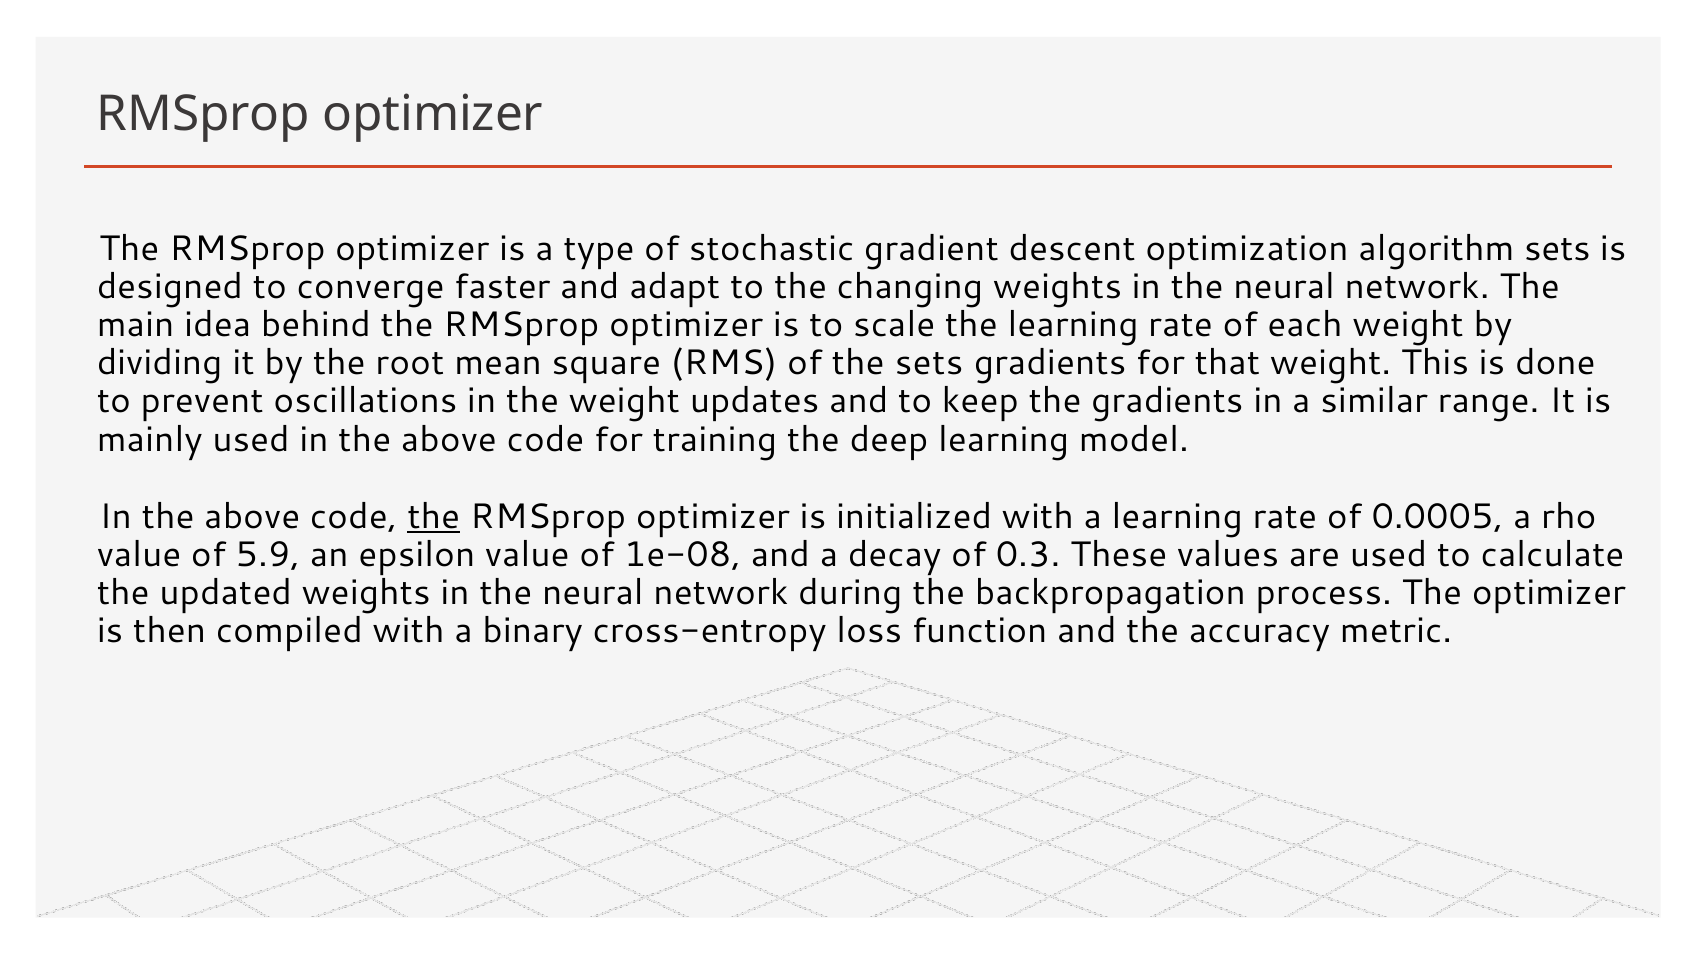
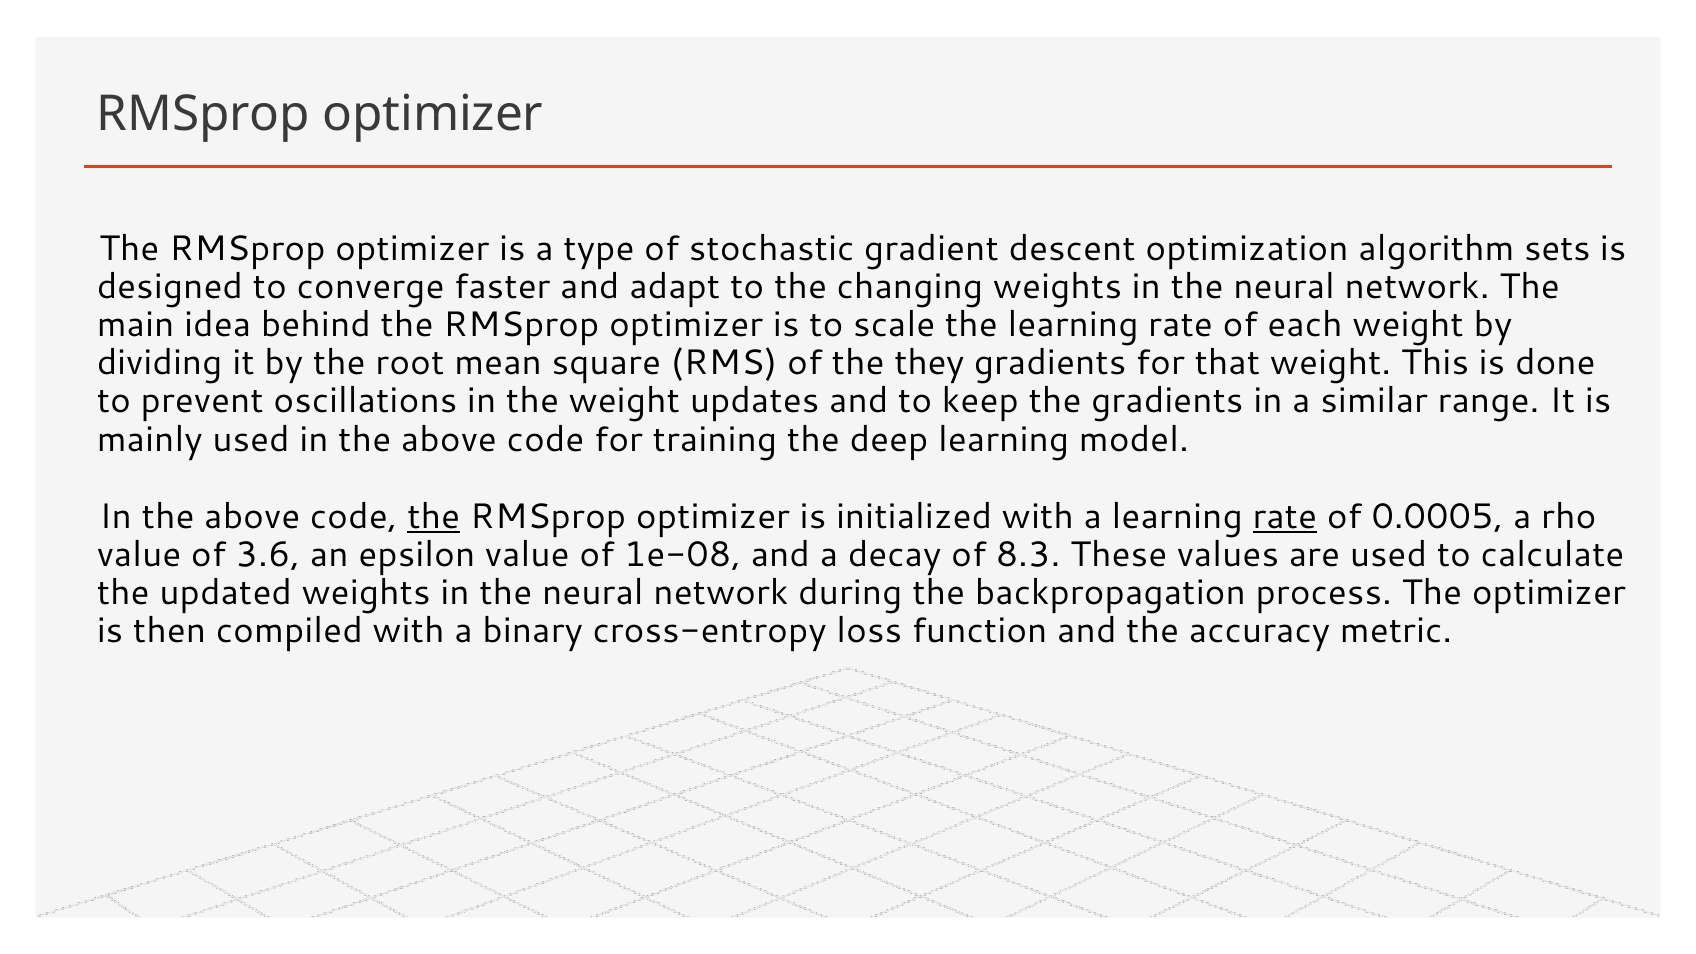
the sets: sets -> they
rate at (1285, 517) underline: none -> present
5.9: 5.9 -> 3.6
0.3: 0.3 -> 8.3
